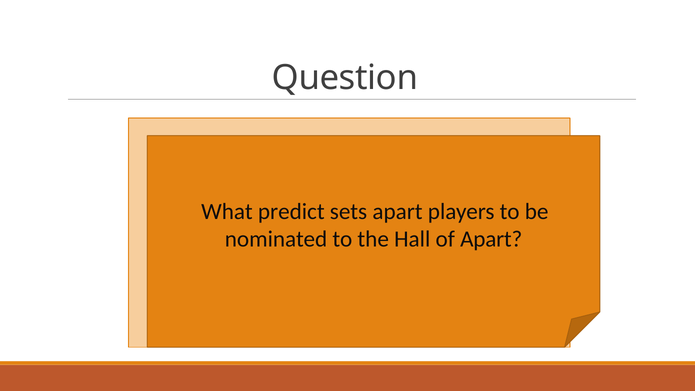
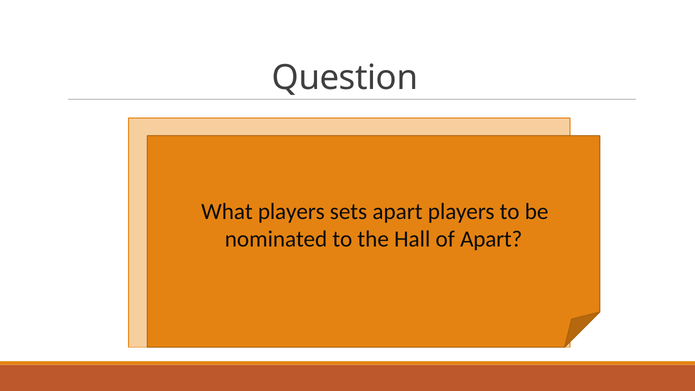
What predict: predict -> players
